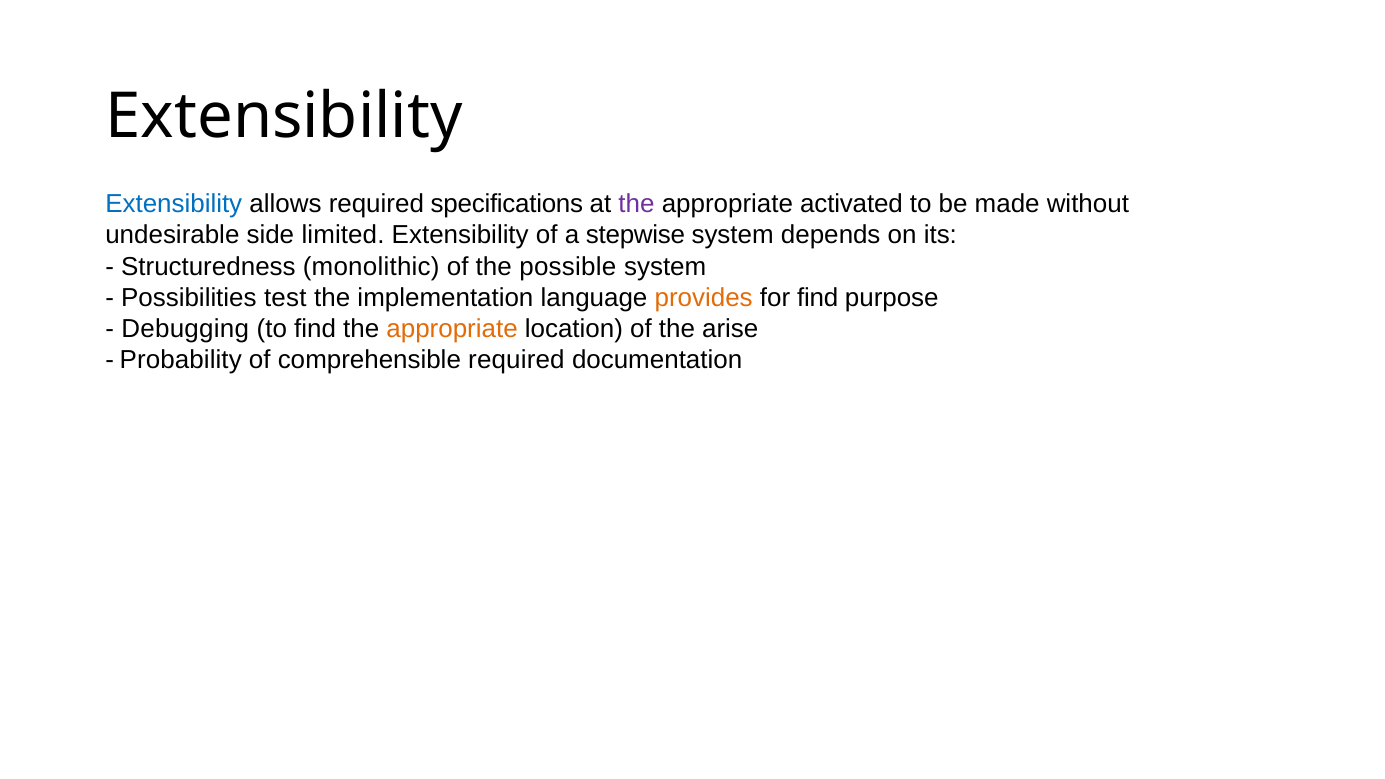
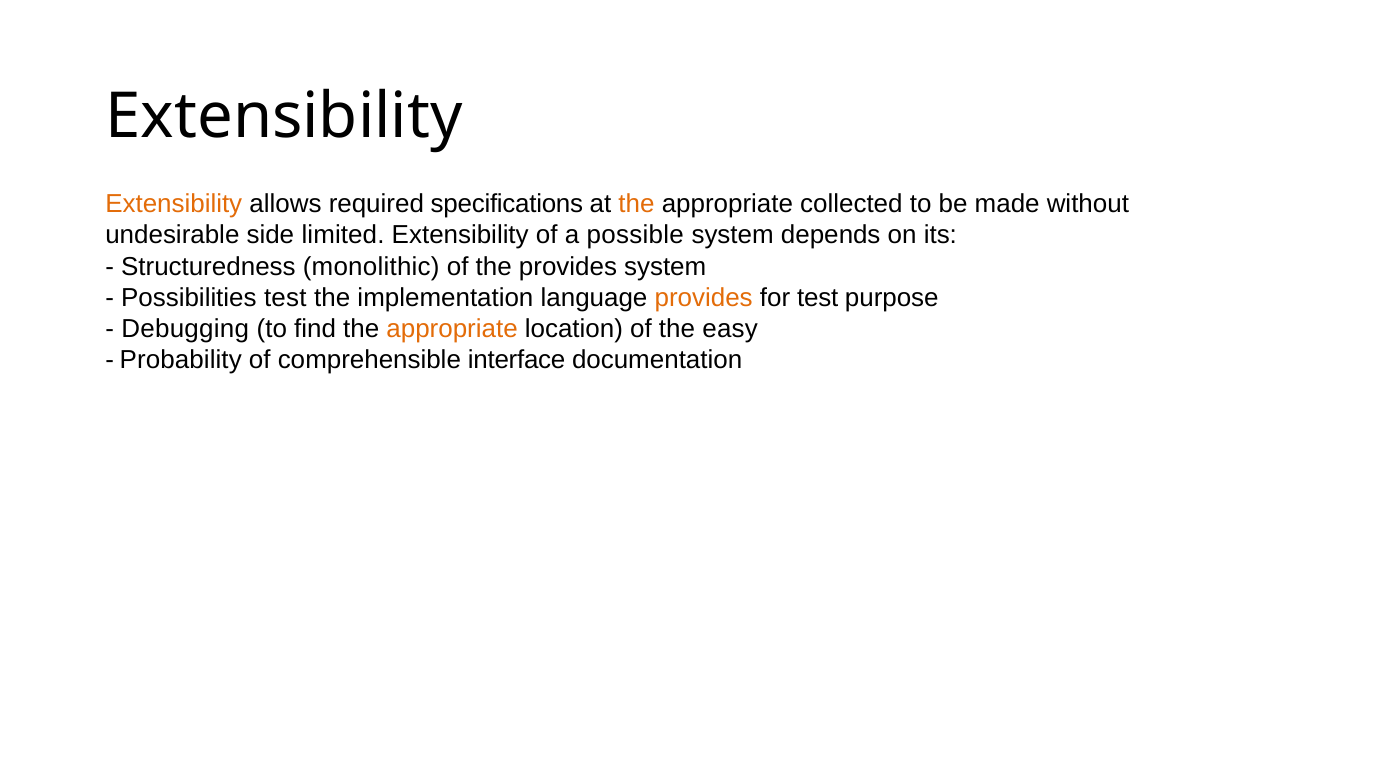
Extensibility at (174, 204) colour: blue -> orange
the at (636, 204) colour: purple -> orange
activated: activated -> collected
stepwise: stepwise -> possible
the possible: possible -> provides
for find: find -> test
arise: arise -> easy
comprehensible required: required -> interface
